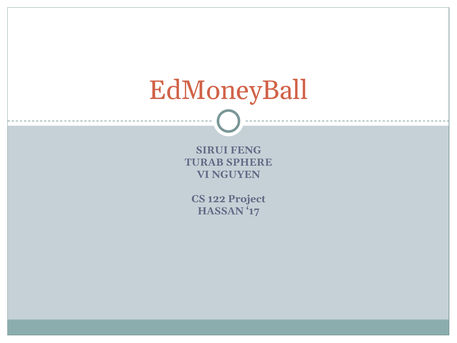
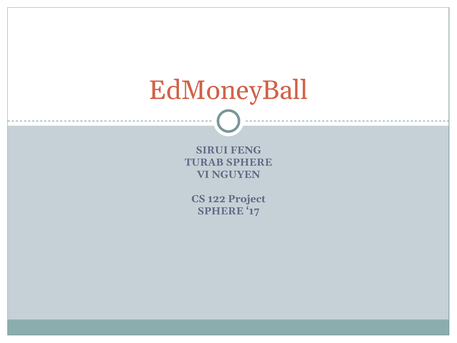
HASSAN at (221, 211): HASSAN -> SPHERE
